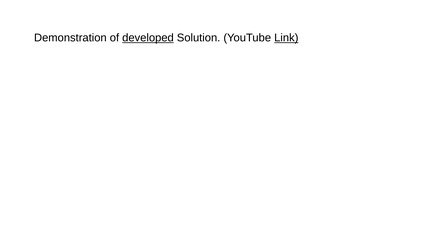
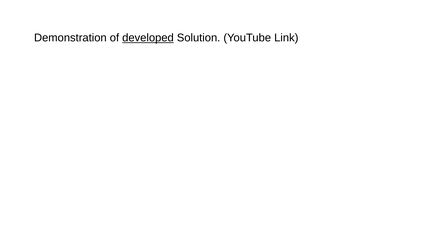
Link underline: present -> none
